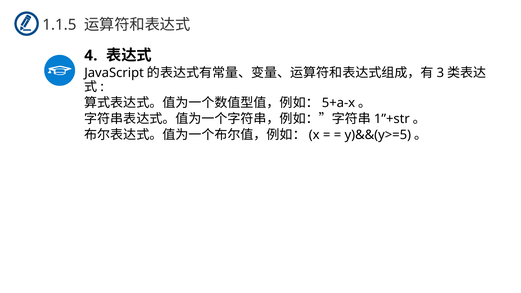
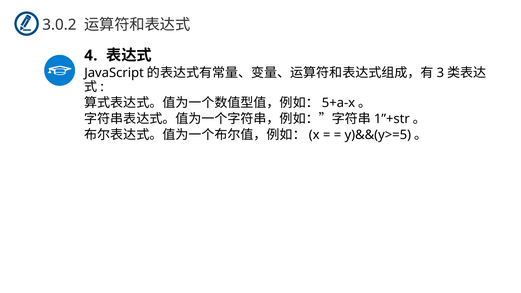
1.1.5: 1.1.5 -> 3.0.2
